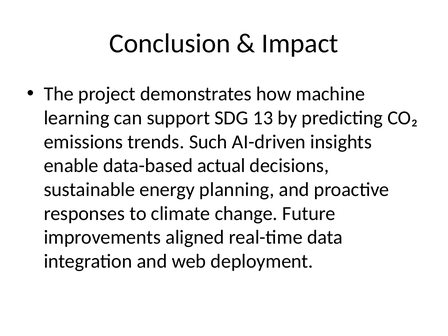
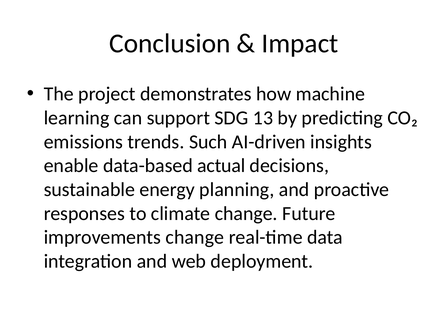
improvements aligned: aligned -> change
